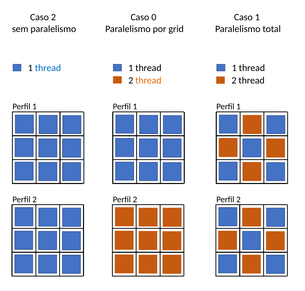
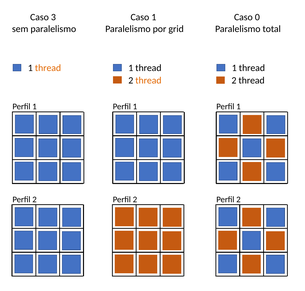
Caso 2: 2 -> 3
Caso 0: 0 -> 1
Caso 1: 1 -> 0
thread at (48, 68) colour: blue -> orange
